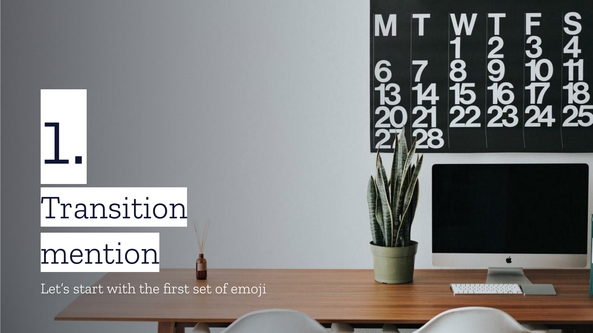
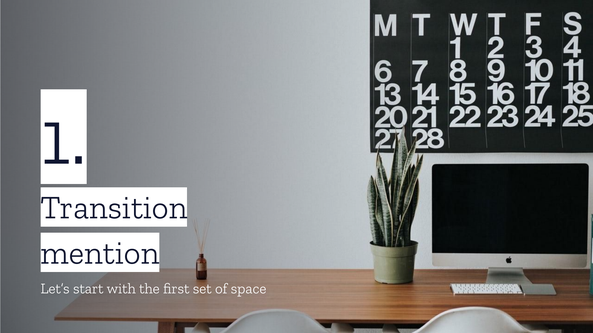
emoji: emoji -> space
